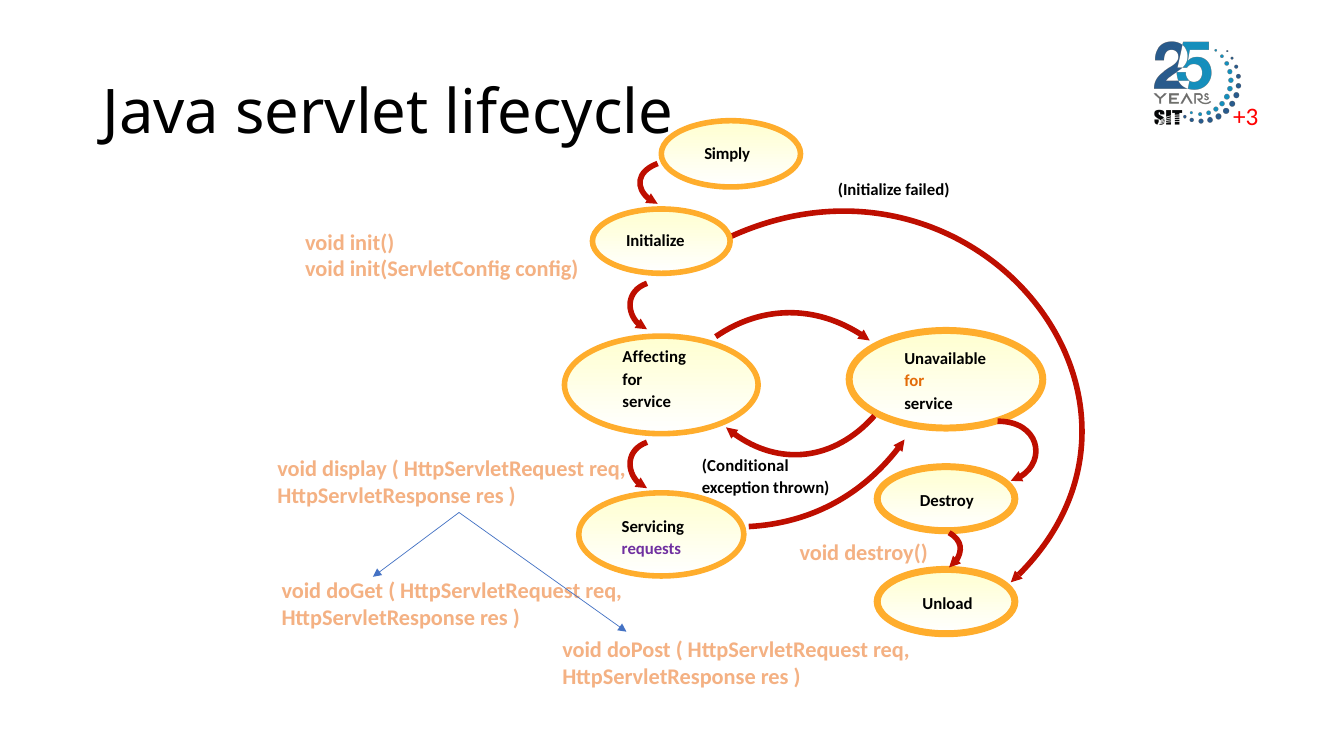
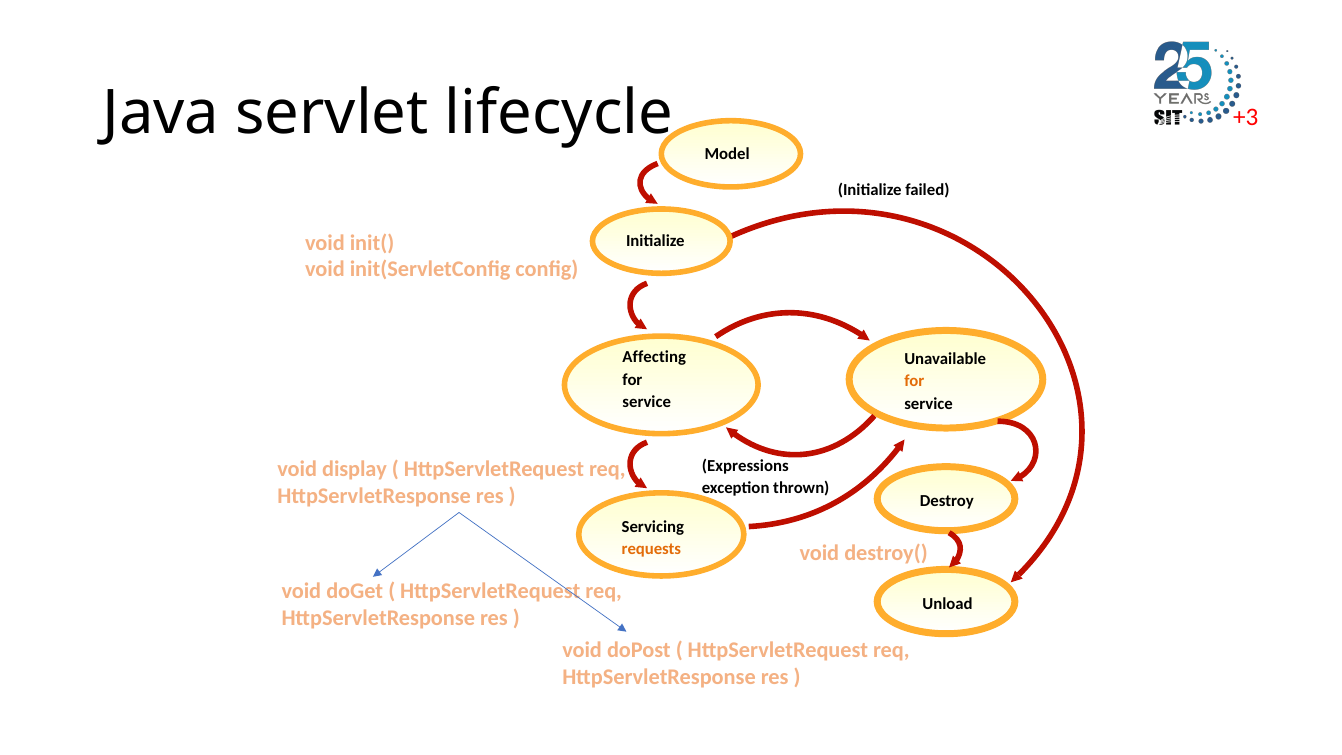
Simply: Simply -> Model
Conditional: Conditional -> Expressions
requests colour: purple -> orange
